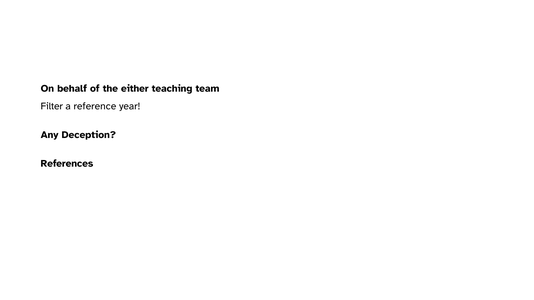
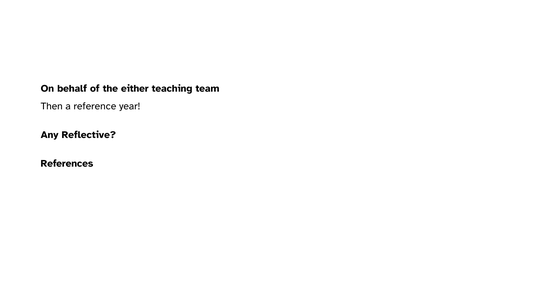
Filter: Filter -> Then
Deception: Deception -> Reflective
